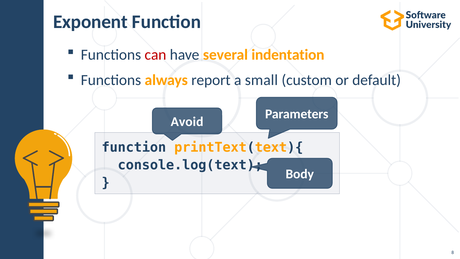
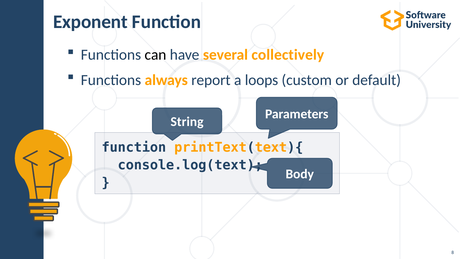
can colour: red -> black
indentation: indentation -> collectively
small: small -> loops
Avoid: Avoid -> String
